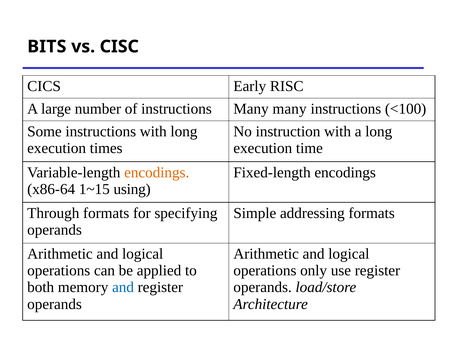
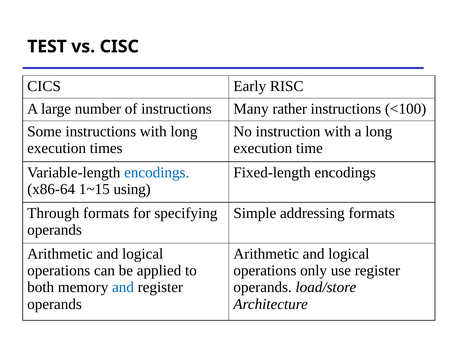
BITS: BITS -> TEST
Many many: many -> rather
encodings at (157, 173) colour: orange -> blue
